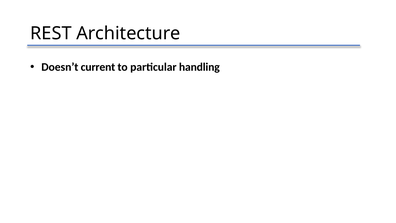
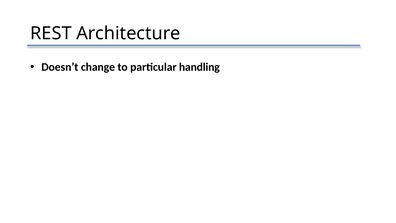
current: current -> change
